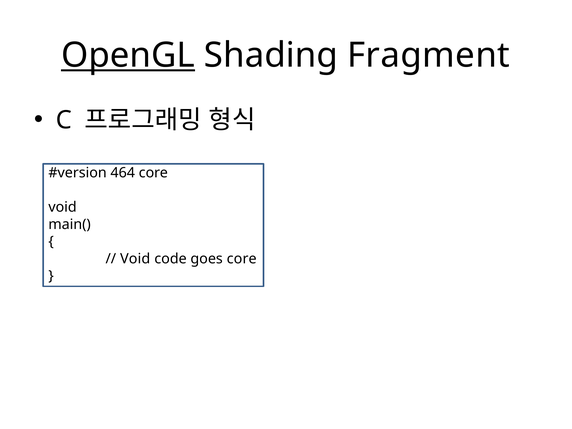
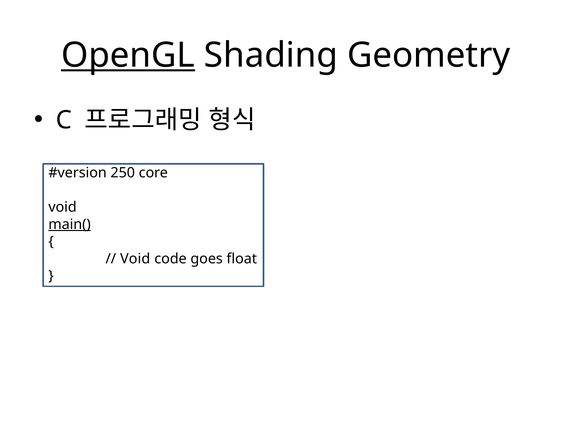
Fragment: Fragment -> Geometry
464: 464 -> 250
main( underline: none -> present
goes core: core -> float
